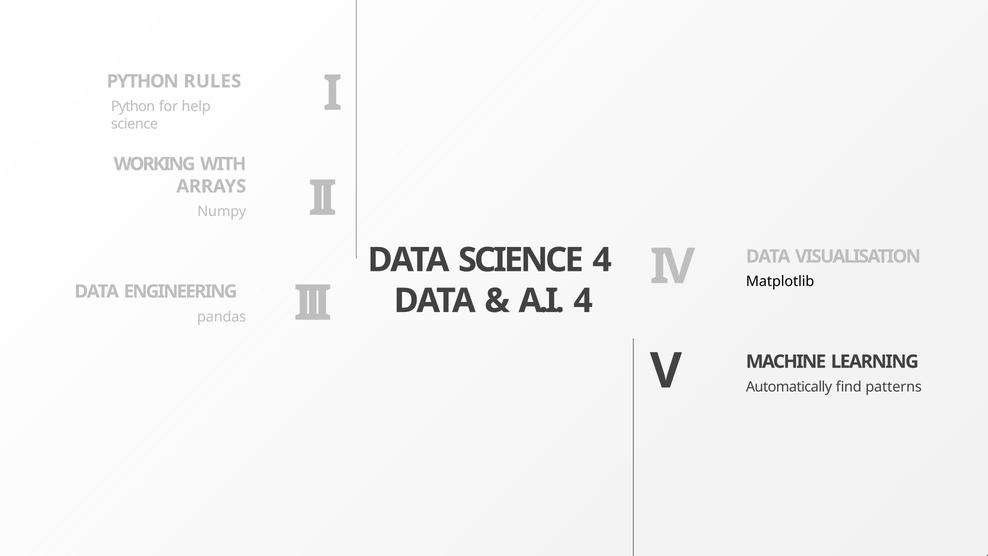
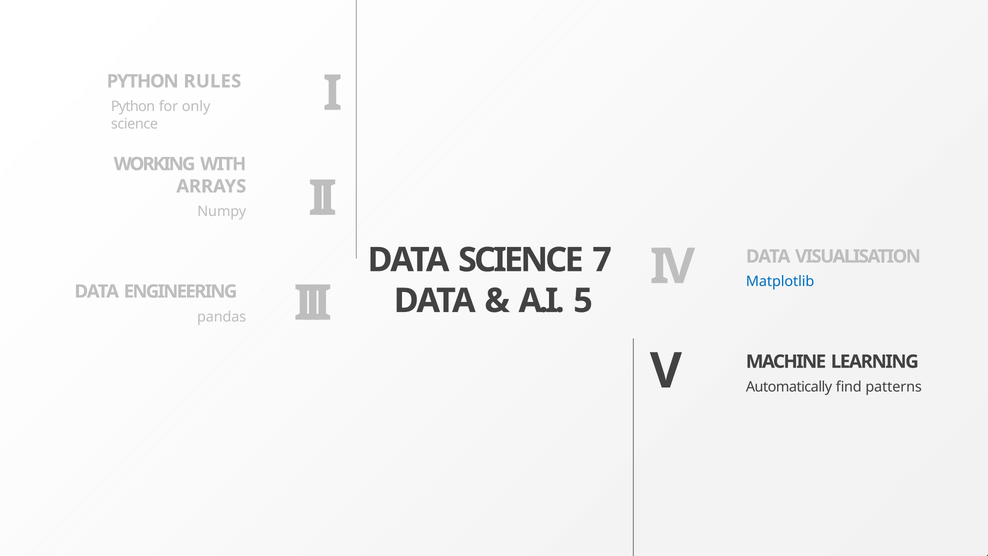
help: help -> only
SCIENCE 4: 4 -> 7
Matplotlib colour: black -> blue
A.I 4: 4 -> 5
